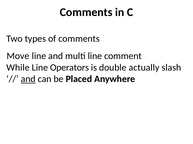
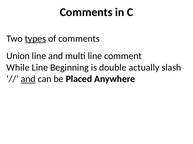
types underline: none -> present
Move: Move -> Union
Operators: Operators -> Beginning
